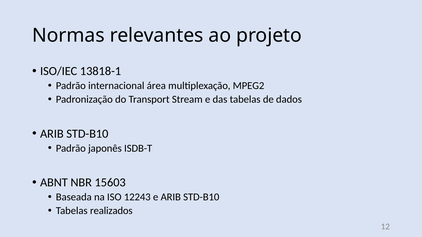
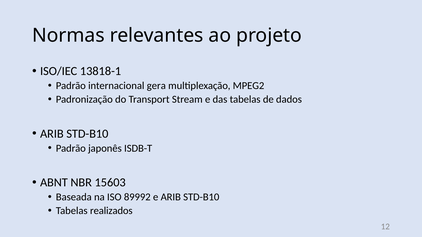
área: área -> gera
12243: 12243 -> 89992
